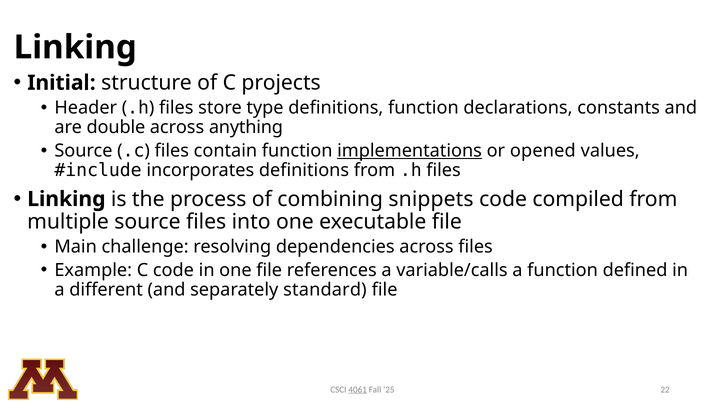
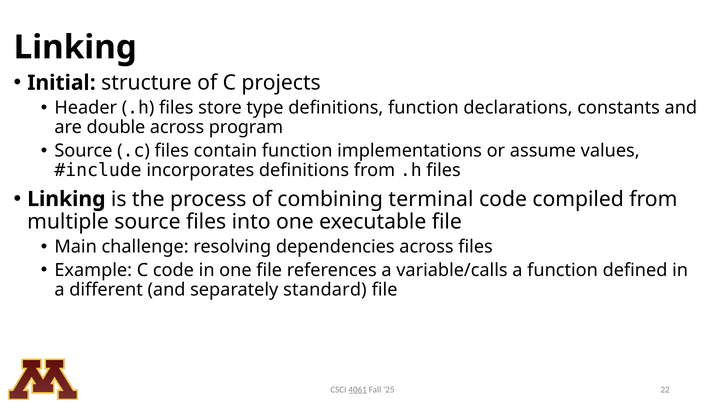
anything: anything -> program
implementations underline: present -> none
opened: opened -> assume
snippets: snippets -> terminal
